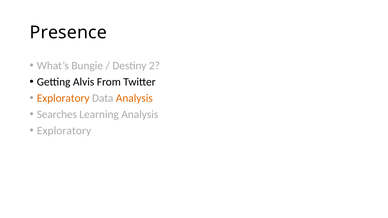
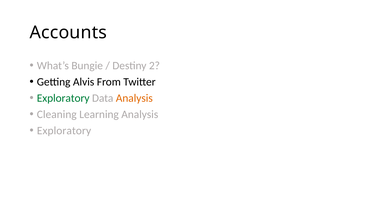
Presence: Presence -> Accounts
Exploratory at (63, 98) colour: orange -> green
Searches: Searches -> Cleaning
